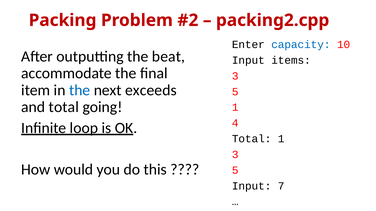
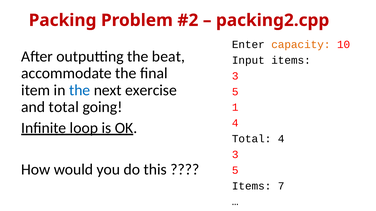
capacity colour: blue -> orange
exceeds: exceeds -> exercise
Total 1: 1 -> 4
Input at (252, 186): Input -> Items
